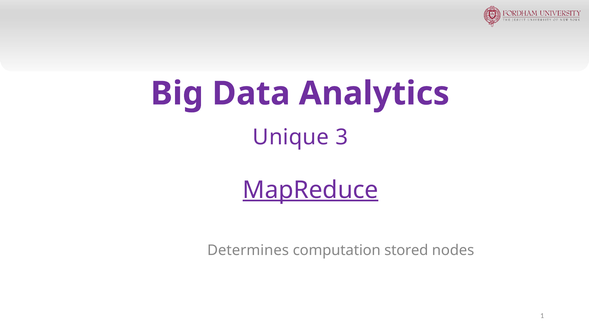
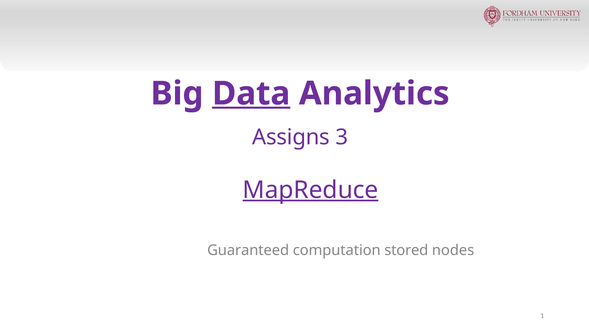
Data underline: none -> present
Unique: Unique -> Assigns
Determines: Determines -> Guaranteed
